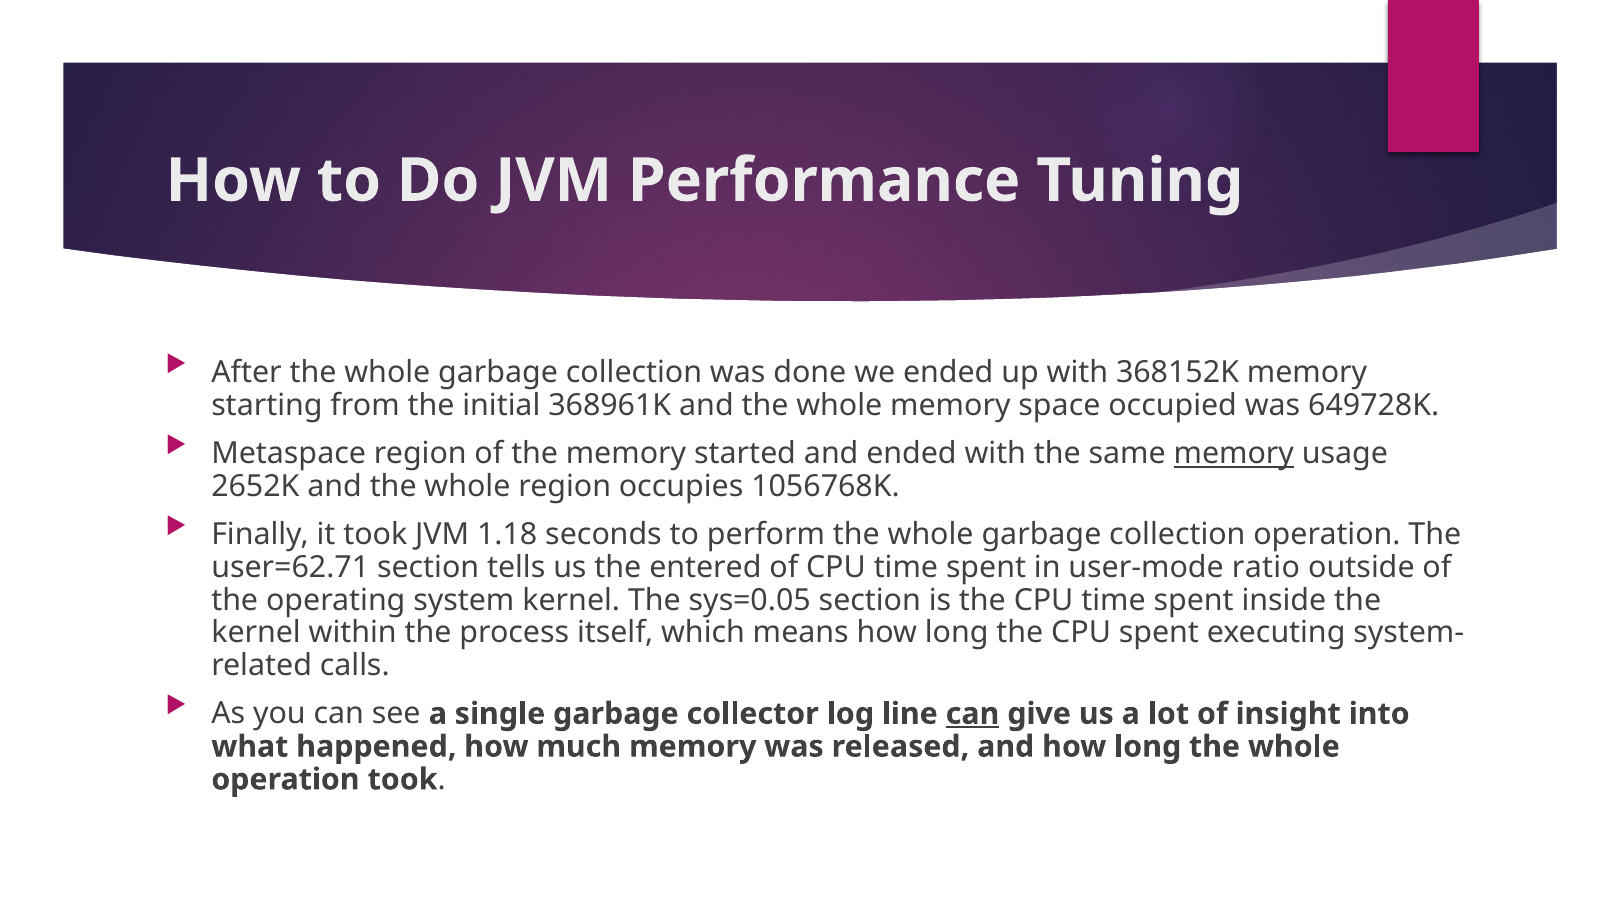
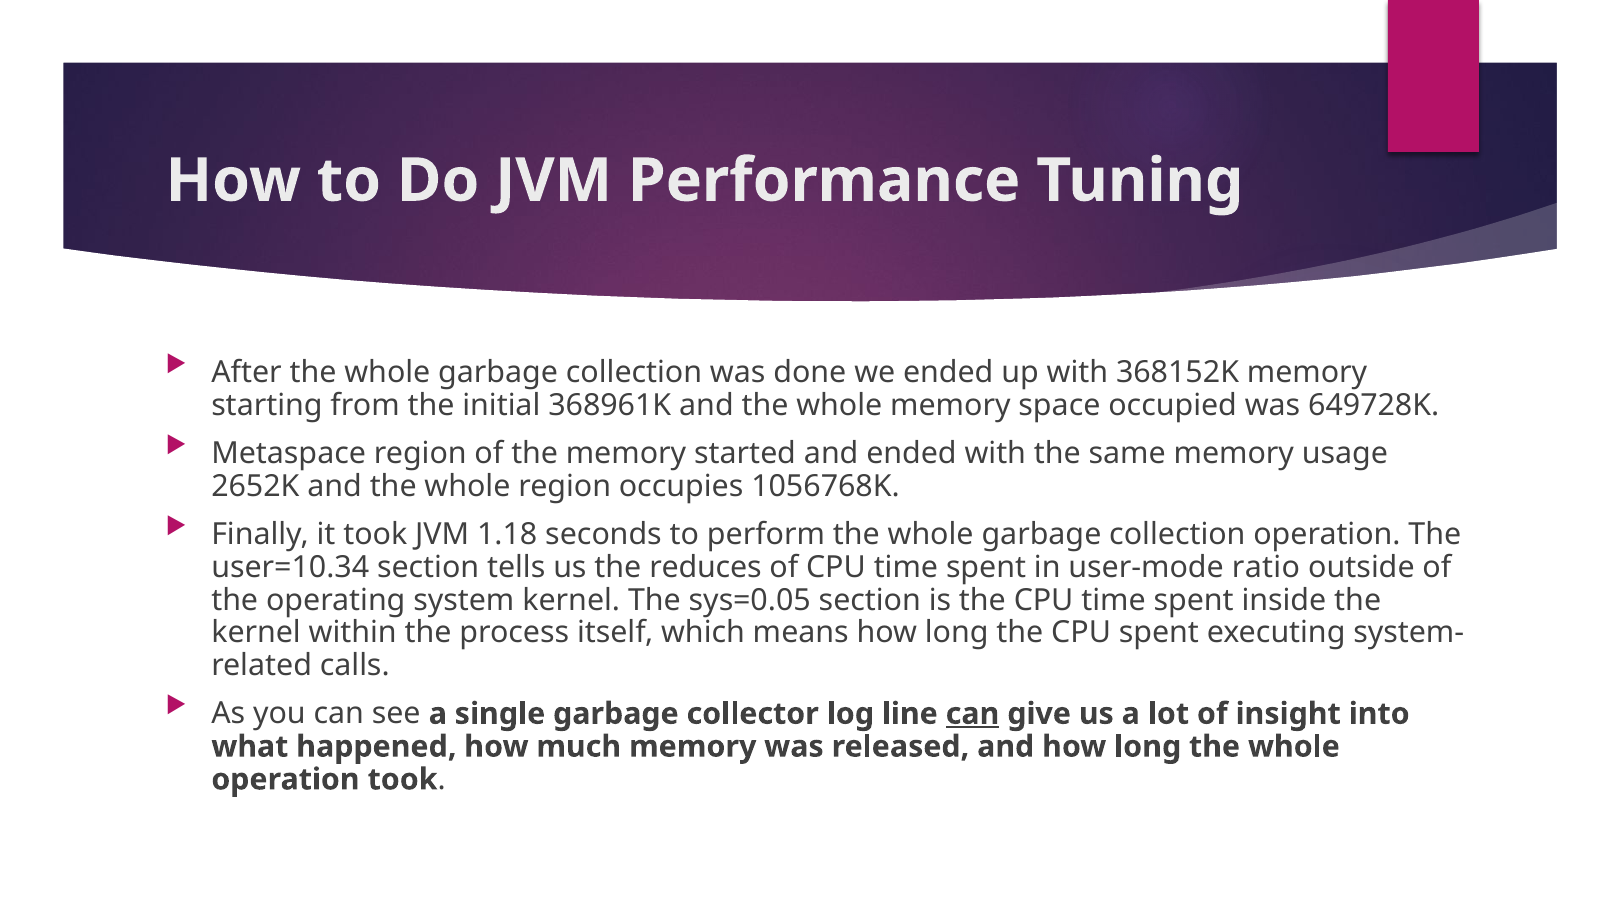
memory at (1234, 453) underline: present -> none
user=62.71: user=62.71 -> user=10.34
entered: entered -> reduces
